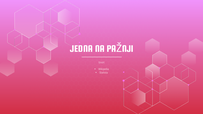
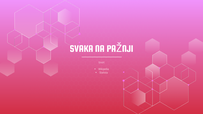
JEDNA: JEDNA -> SVAKA
